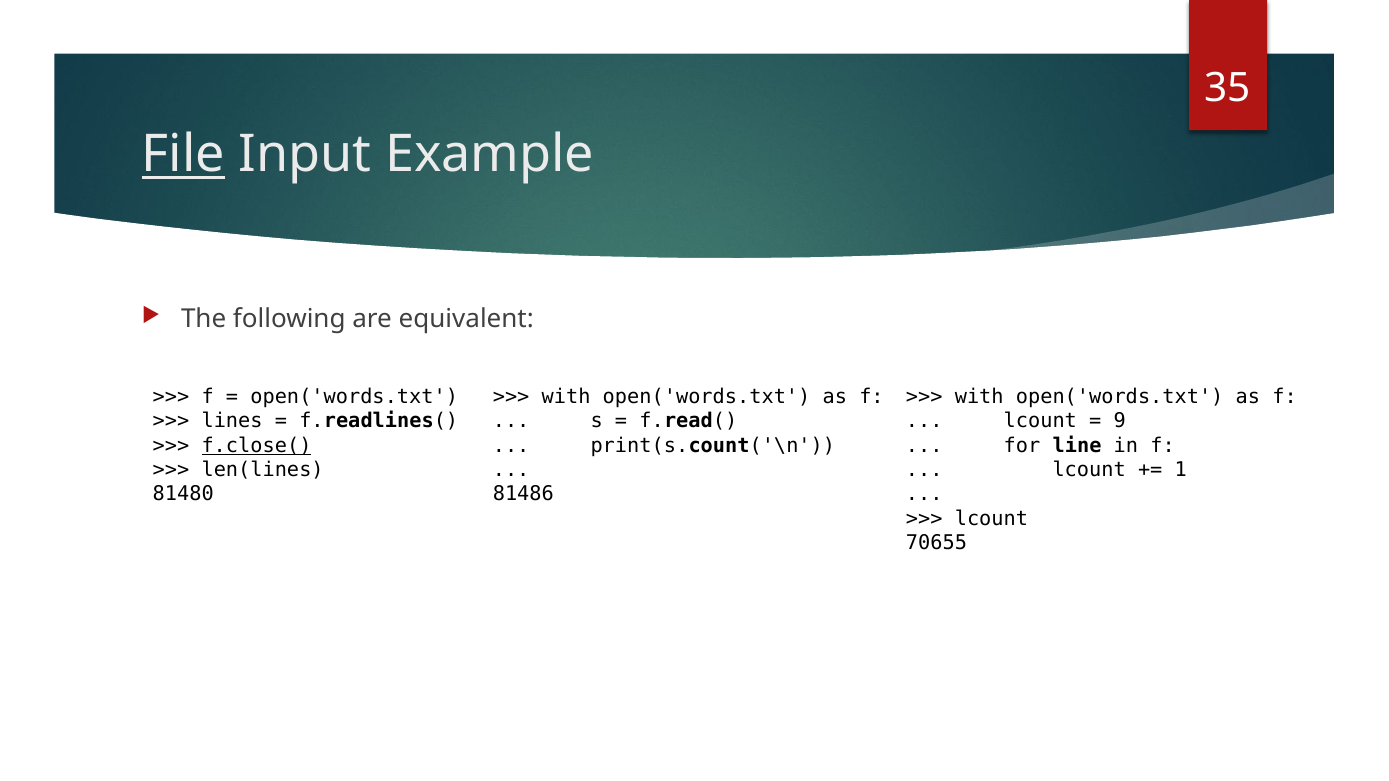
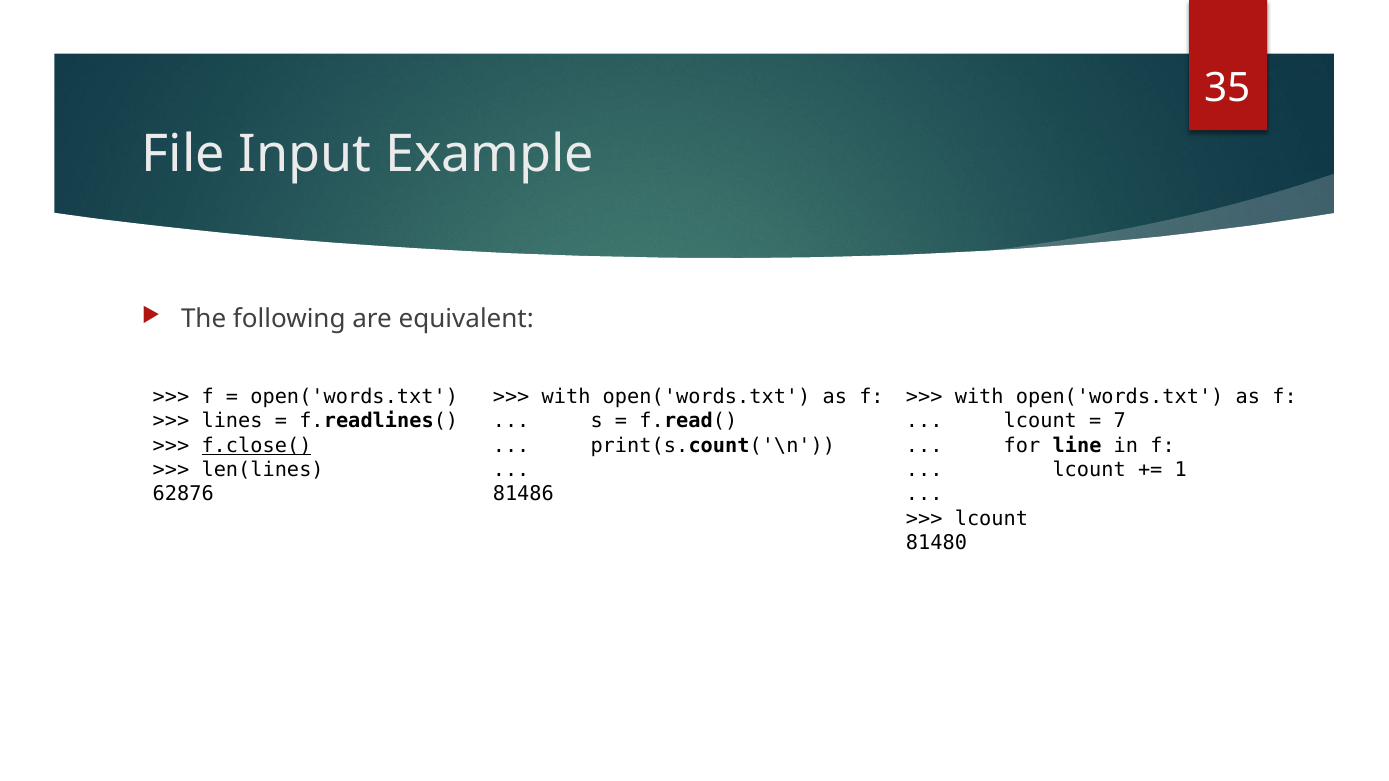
File underline: present -> none
9: 9 -> 7
81480: 81480 -> 62876
70655: 70655 -> 81480
